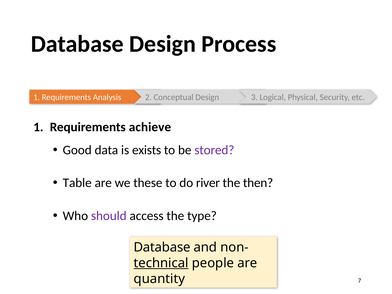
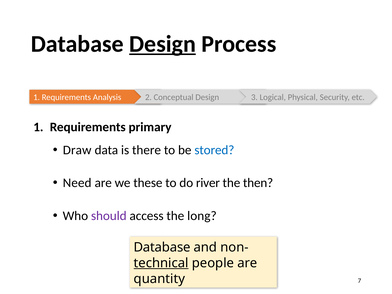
Design at (163, 44) underline: none -> present
achieve: achieve -> primary
Good: Good -> Draw
exists: exists -> there
stored colour: purple -> blue
Table: Table -> Need
type: type -> long
